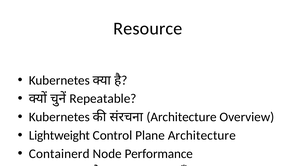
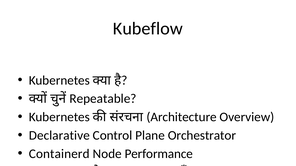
Resource: Resource -> Kubeflow
Lightweight: Lightweight -> Declarative
Plane Architecture: Architecture -> Orchestrator
